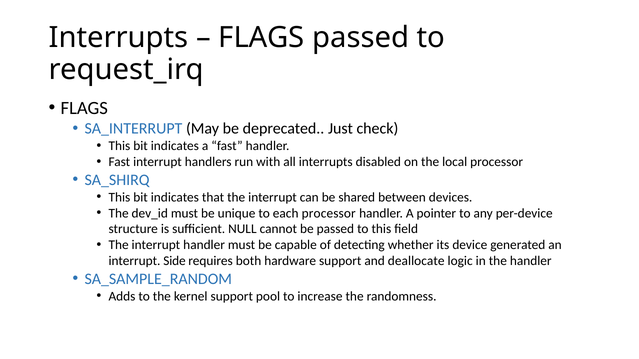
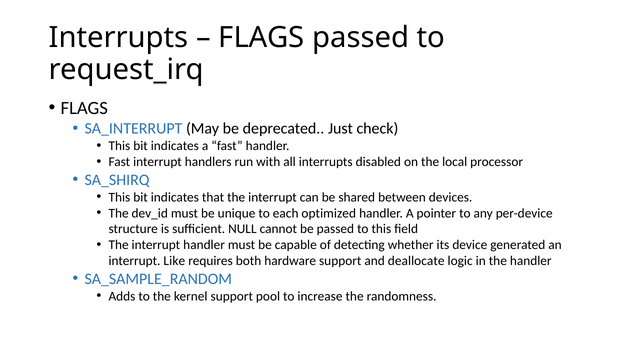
each processor: processor -> optimized
Side: Side -> Like
